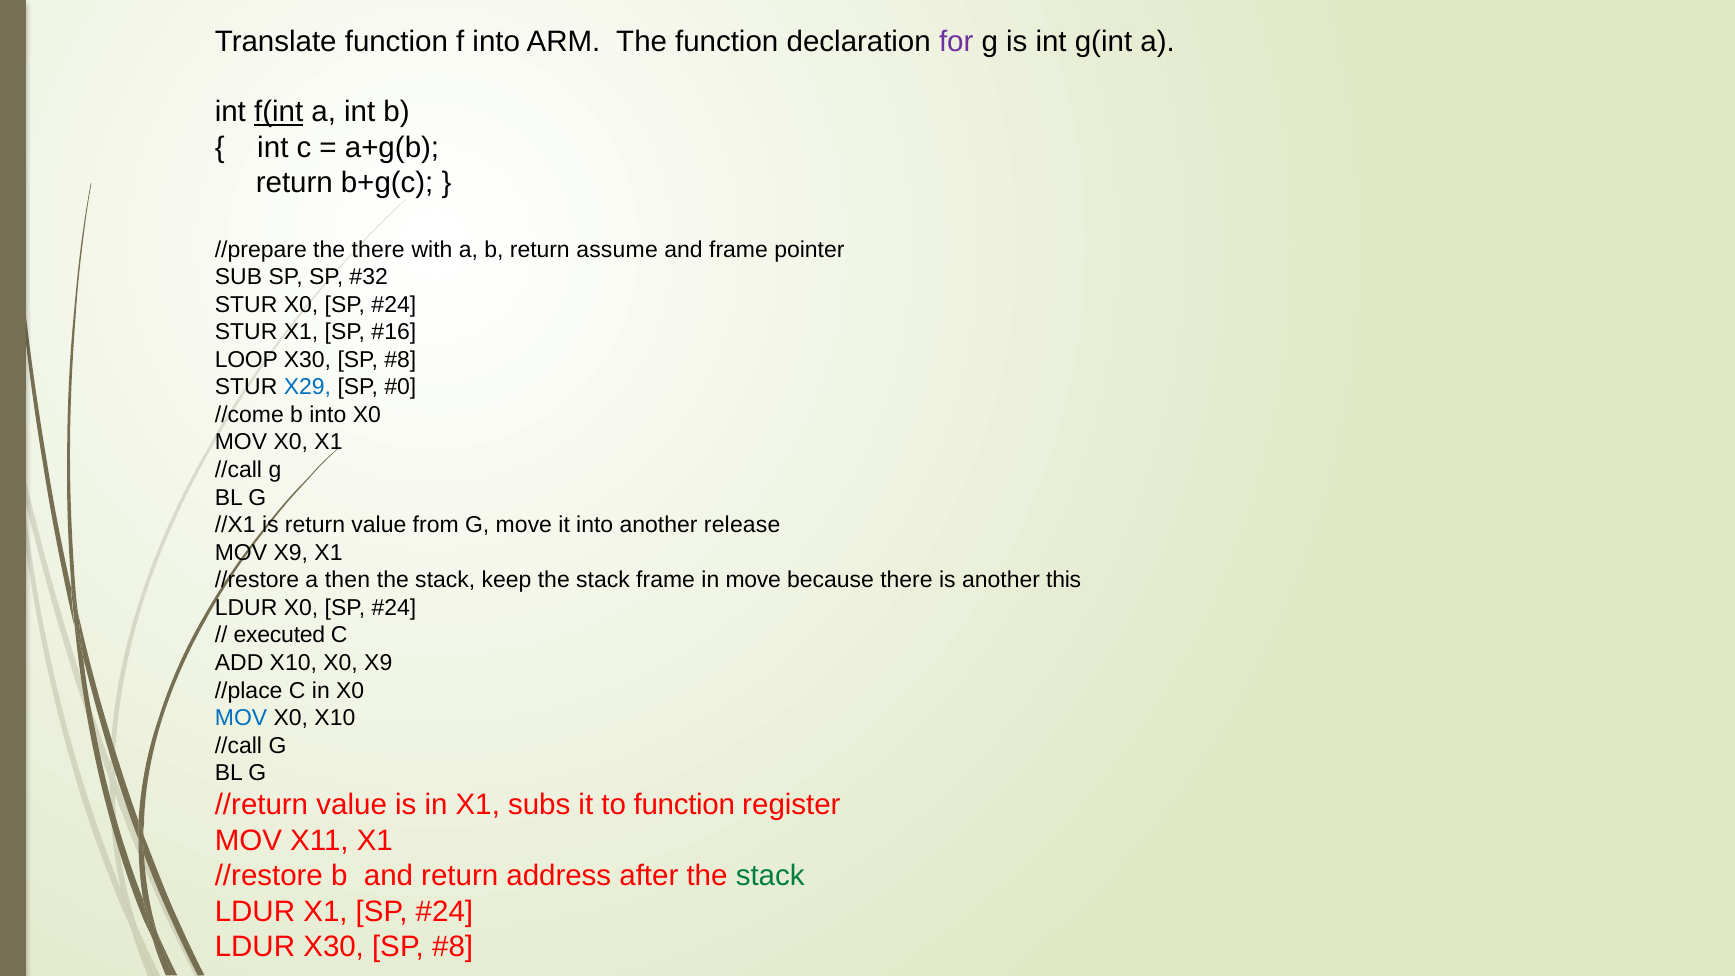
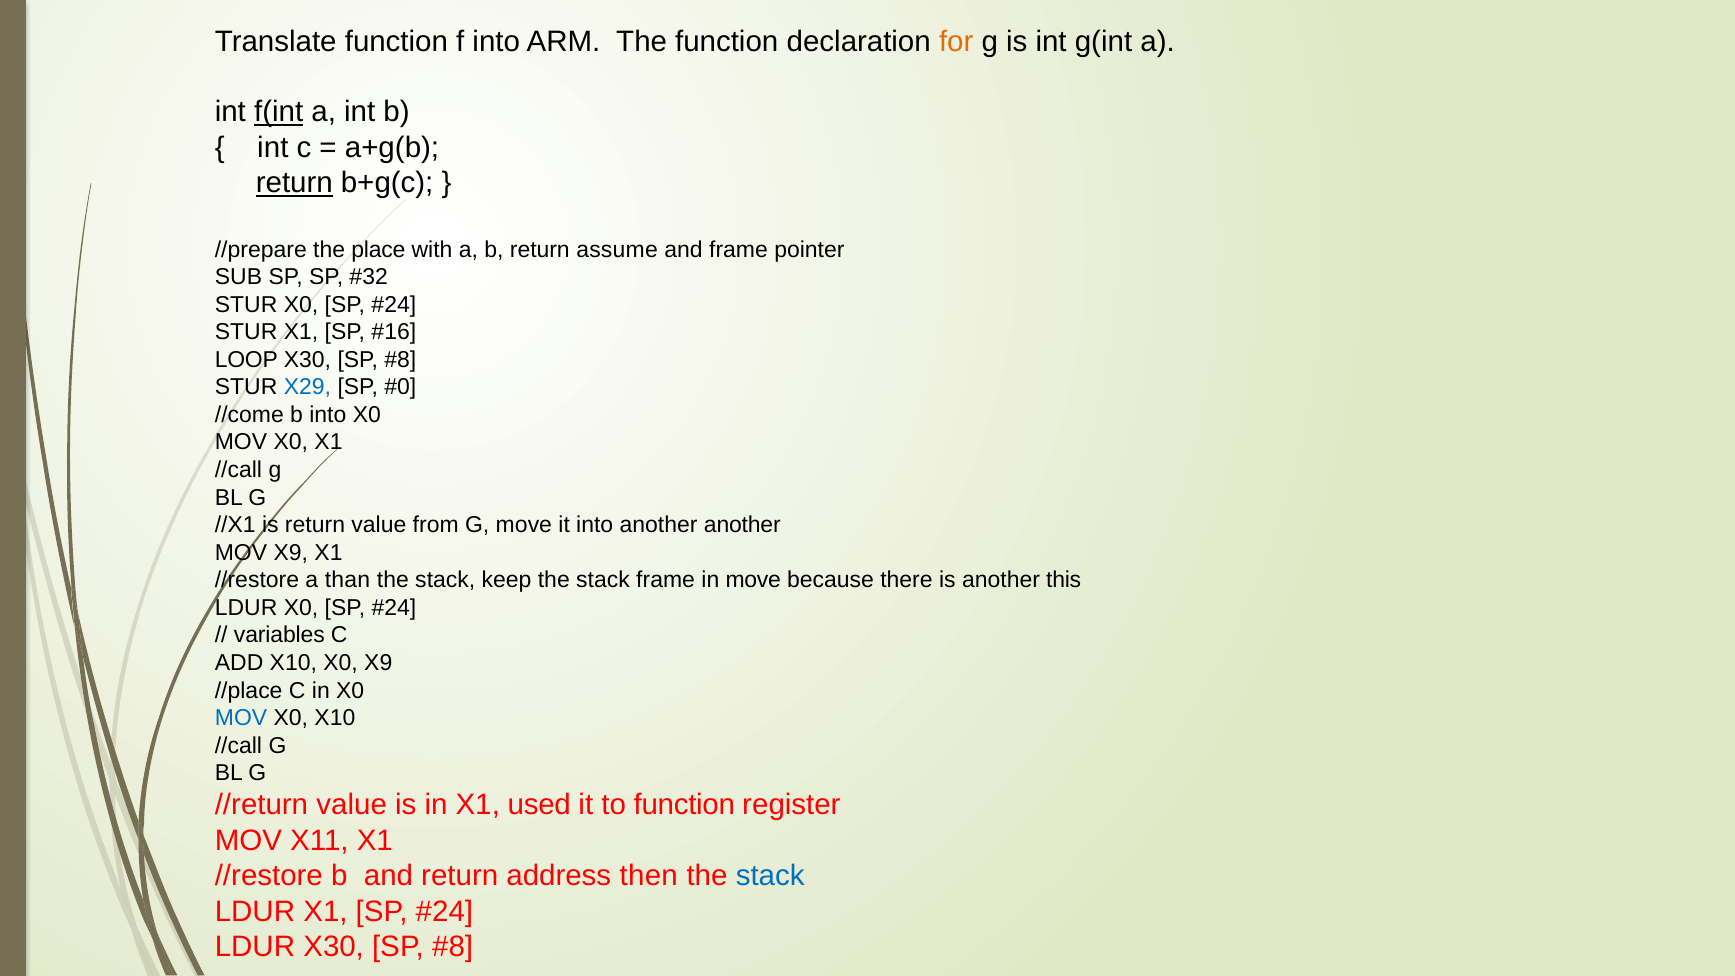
for colour: purple -> orange
return at (294, 183) underline: none -> present
the there: there -> place
another release: release -> another
then: then -> than
executed: executed -> variables
subs: subs -> used
after: after -> then
stack at (770, 876) colour: green -> blue
